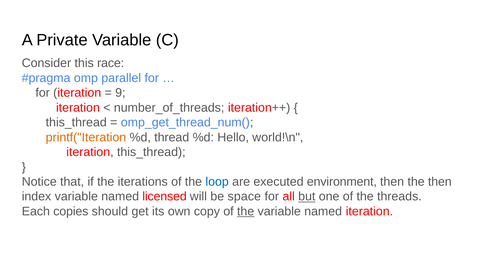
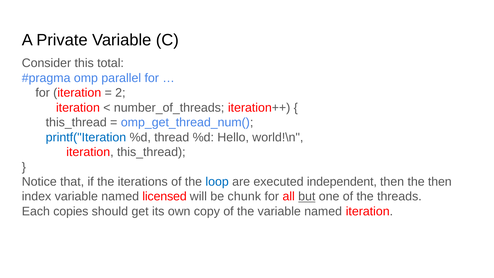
race: race -> total
9: 9 -> 2
printf("Iteration colour: orange -> blue
environment: environment -> independent
space: space -> chunk
the at (246, 211) underline: present -> none
